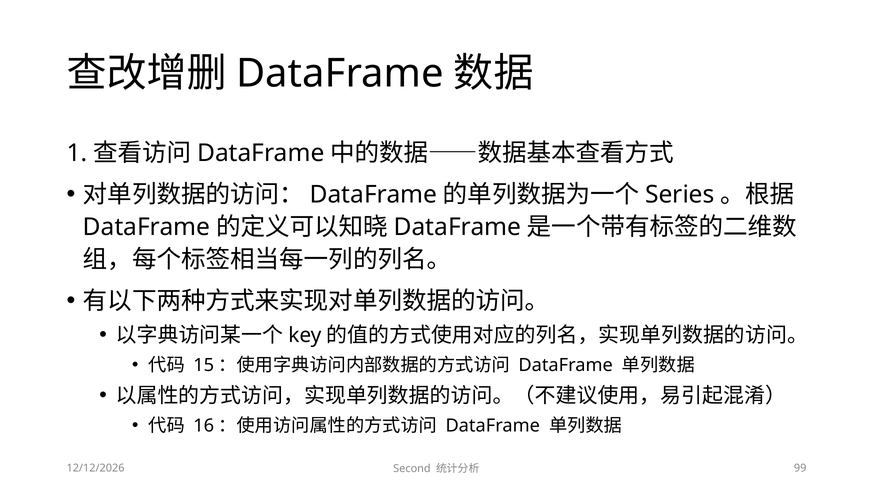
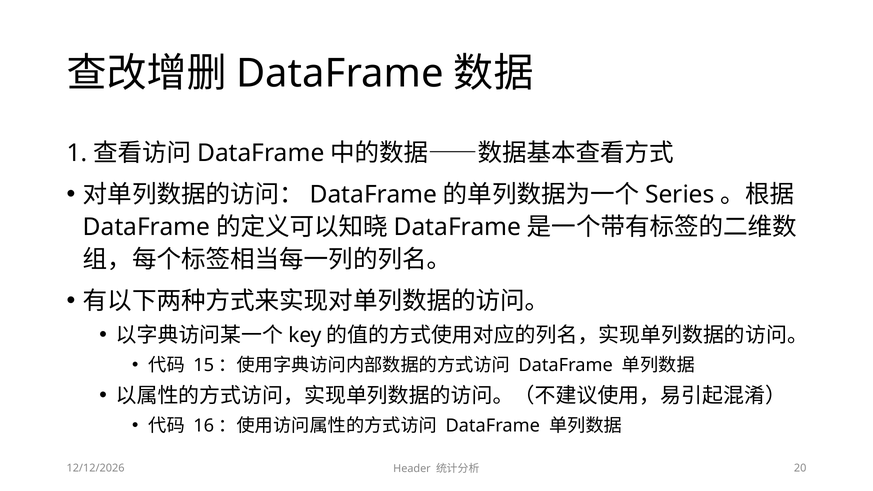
99: 99 -> 20
Second: Second -> Header
